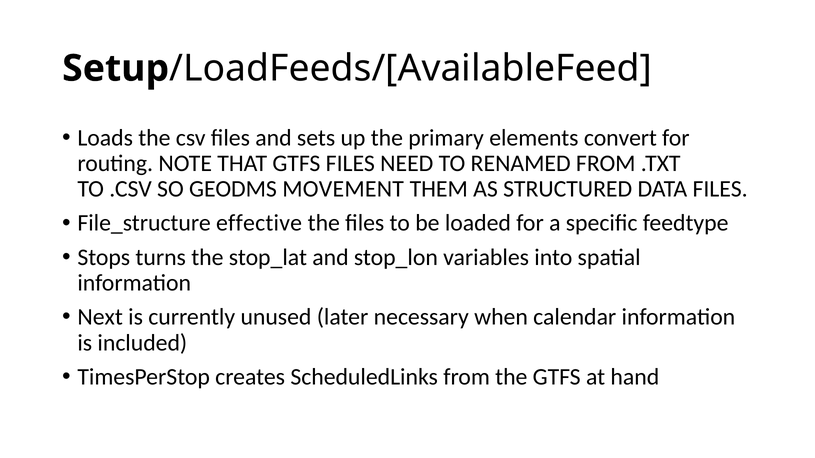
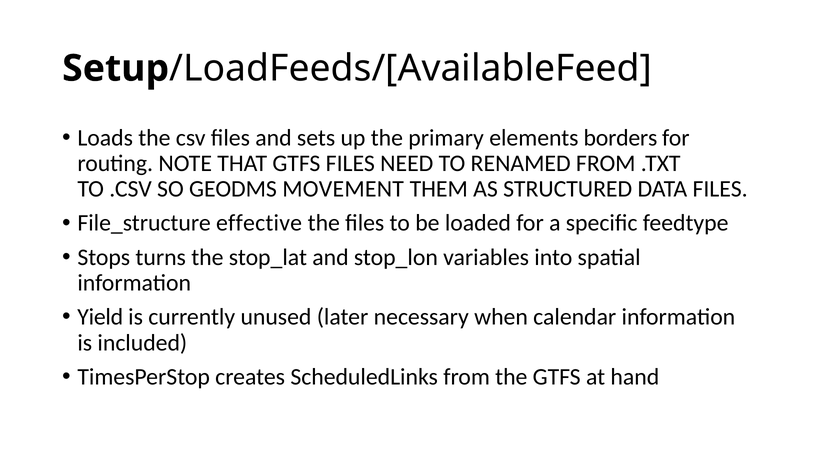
convert: convert -> borders
Next: Next -> Yield
